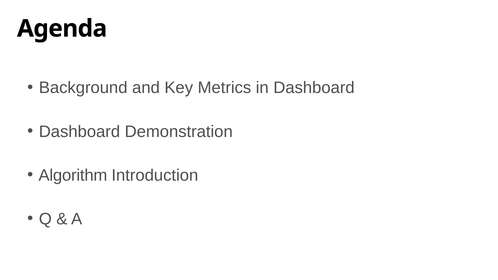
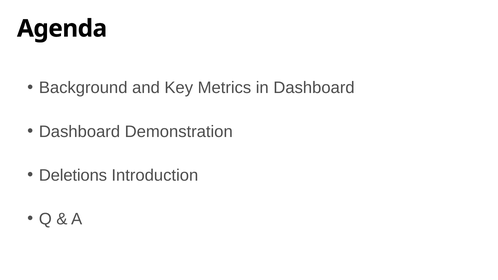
Algorithm: Algorithm -> Deletions
